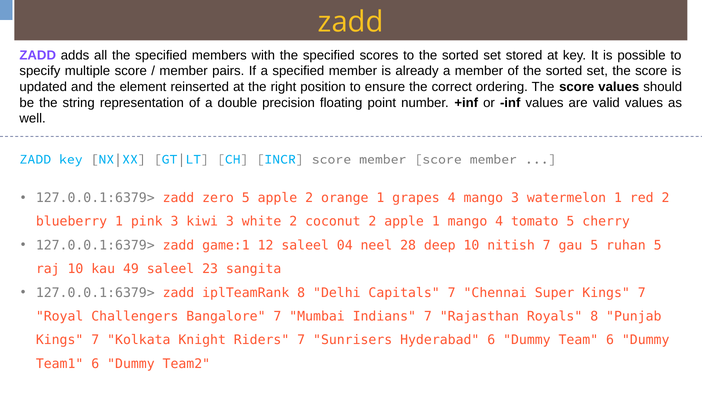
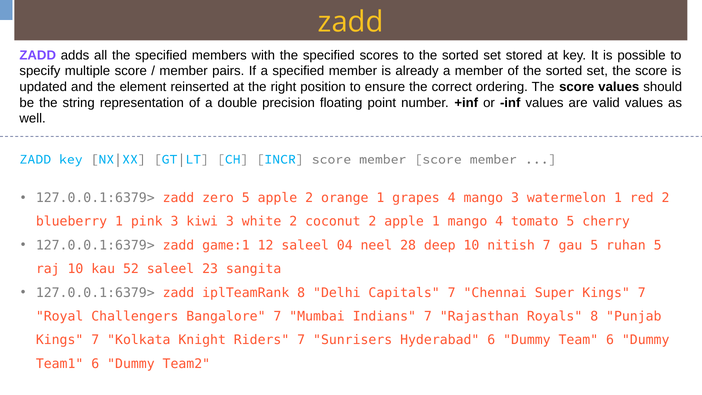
49: 49 -> 52
